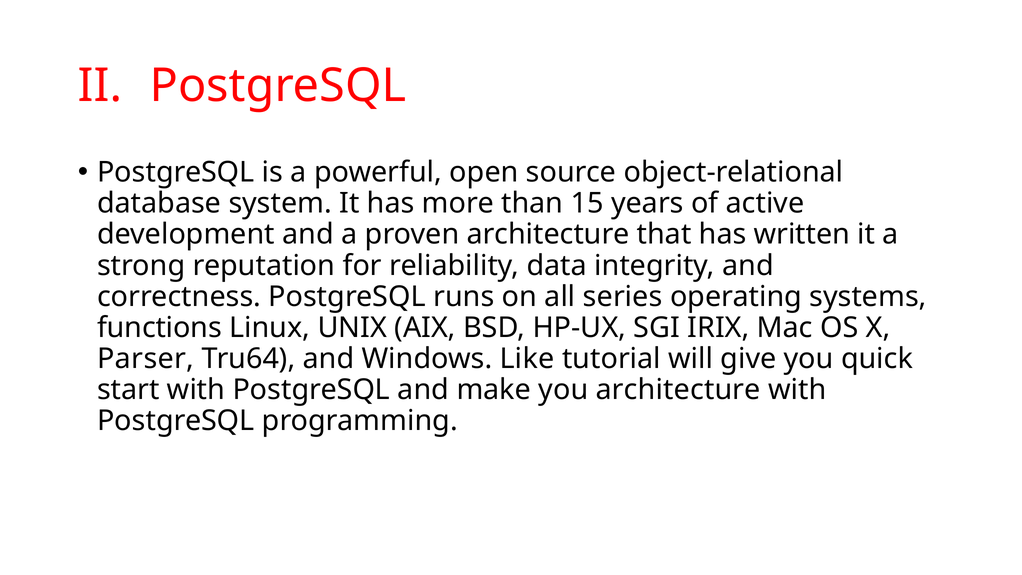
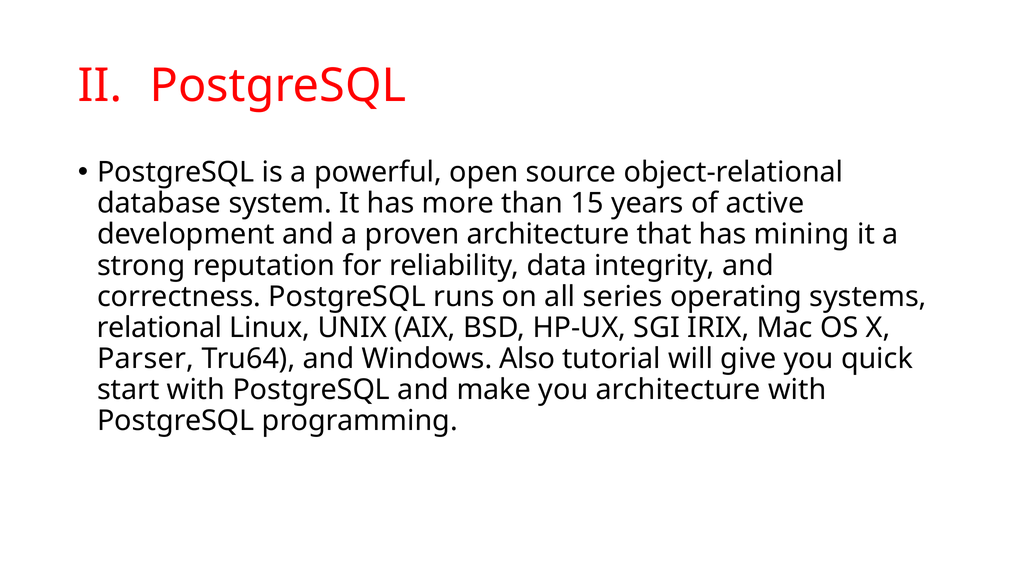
written: written -> mining
functions: functions -> relational
Like: Like -> Also
